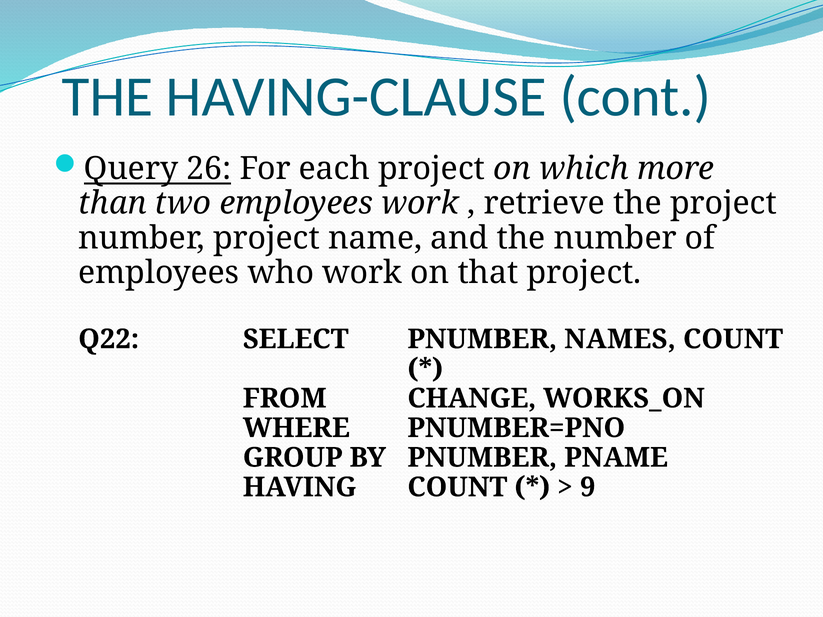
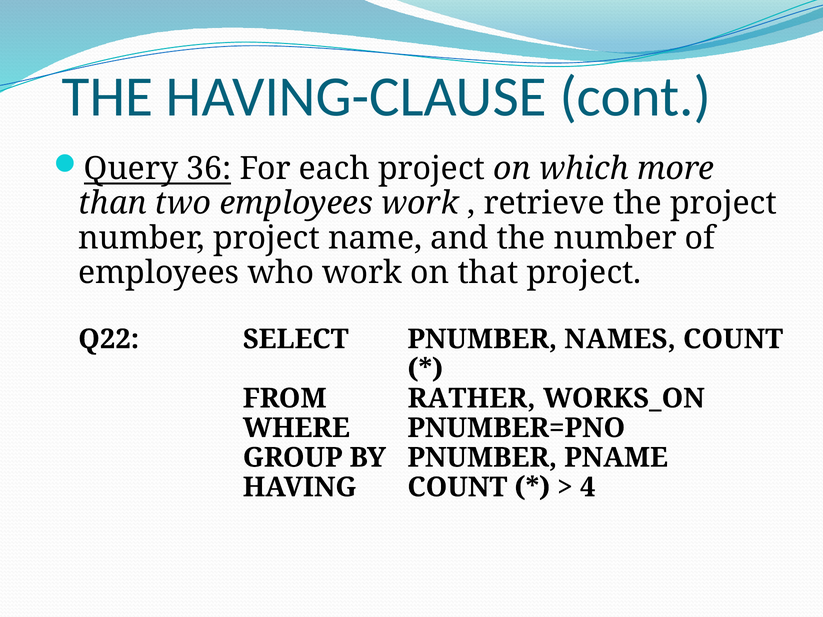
26: 26 -> 36
CHANGE: CHANGE -> RATHER
9: 9 -> 4
